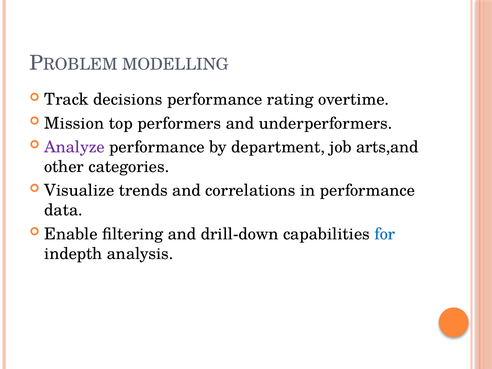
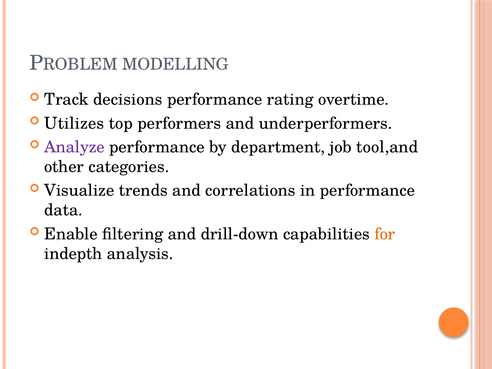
Mission: Mission -> Utilizes
arts,and: arts,and -> tool,and
for colour: blue -> orange
